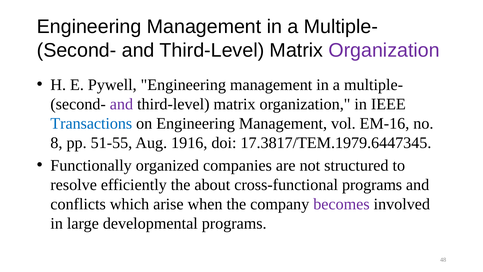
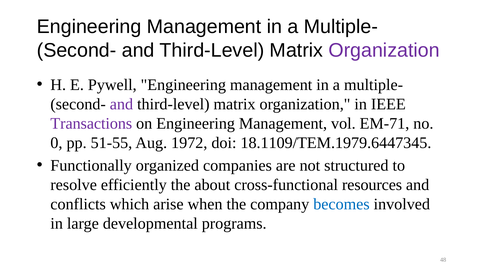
Transactions colour: blue -> purple
EM-16: EM-16 -> EM-71
8: 8 -> 0
1916: 1916 -> 1972
17.3817/TEM.1979.6447345: 17.3817/TEM.1979.6447345 -> 18.1109/TEM.1979.6447345
cross-functional programs: programs -> resources
becomes colour: purple -> blue
